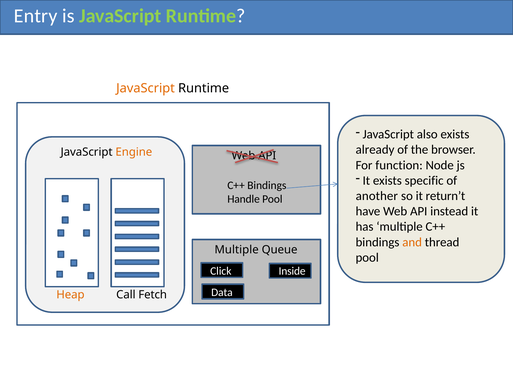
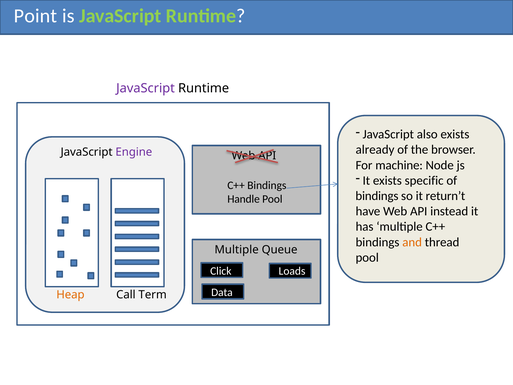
Entry: Entry -> Point
JavaScript at (145, 88) colour: orange -> purple
Engine colour: orange -> purple
function: function -> machine
another at (377, 196): another -> bindings
Inside: Inside -> Loads
Fetch: Fetch -> Term
